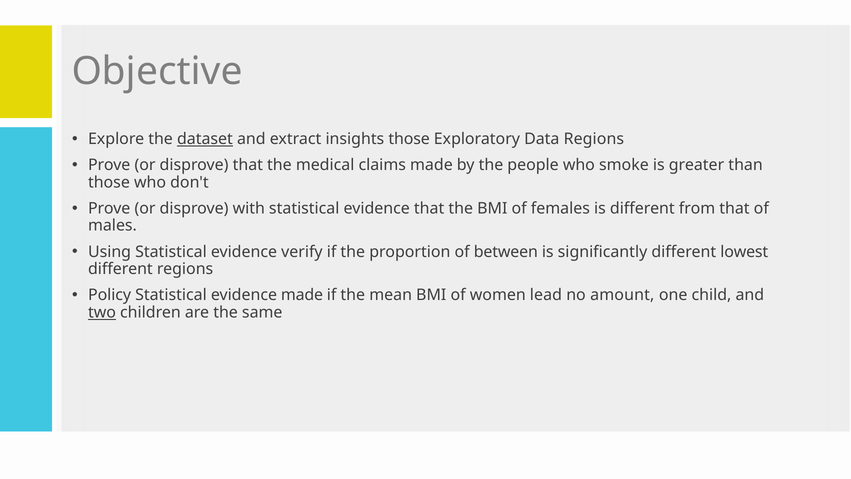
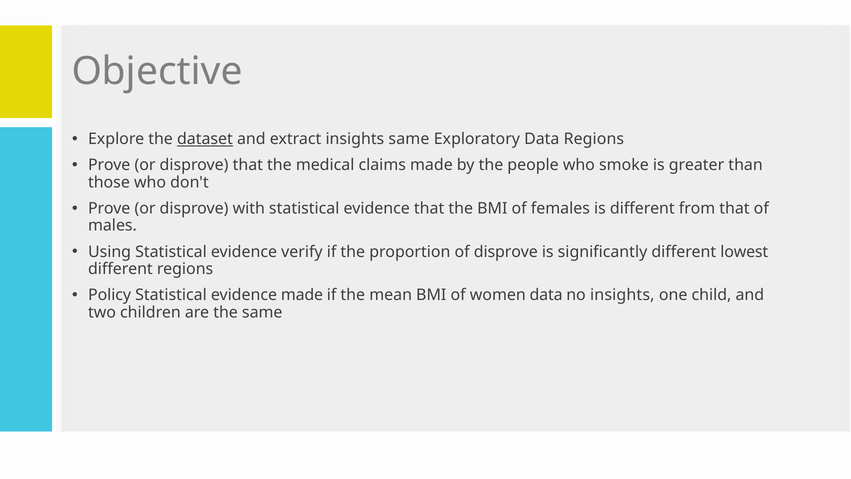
insights those: those -> same
of between: between -> disprove
women lead: lead -> data
no amount: amount -> insights
two underline: present -> none
